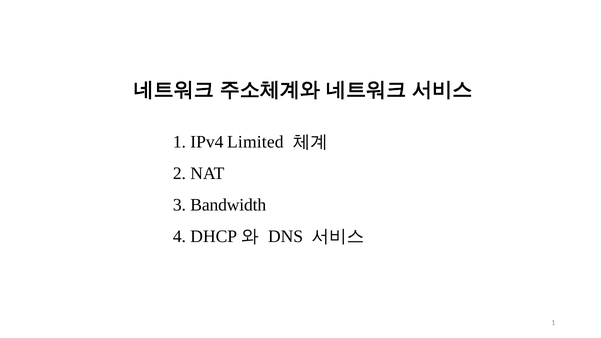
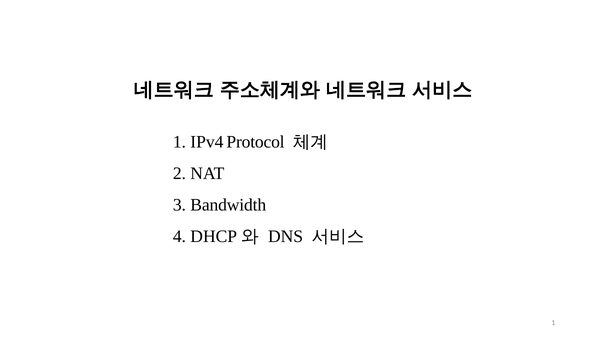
Limited: Limited -> Protocol
